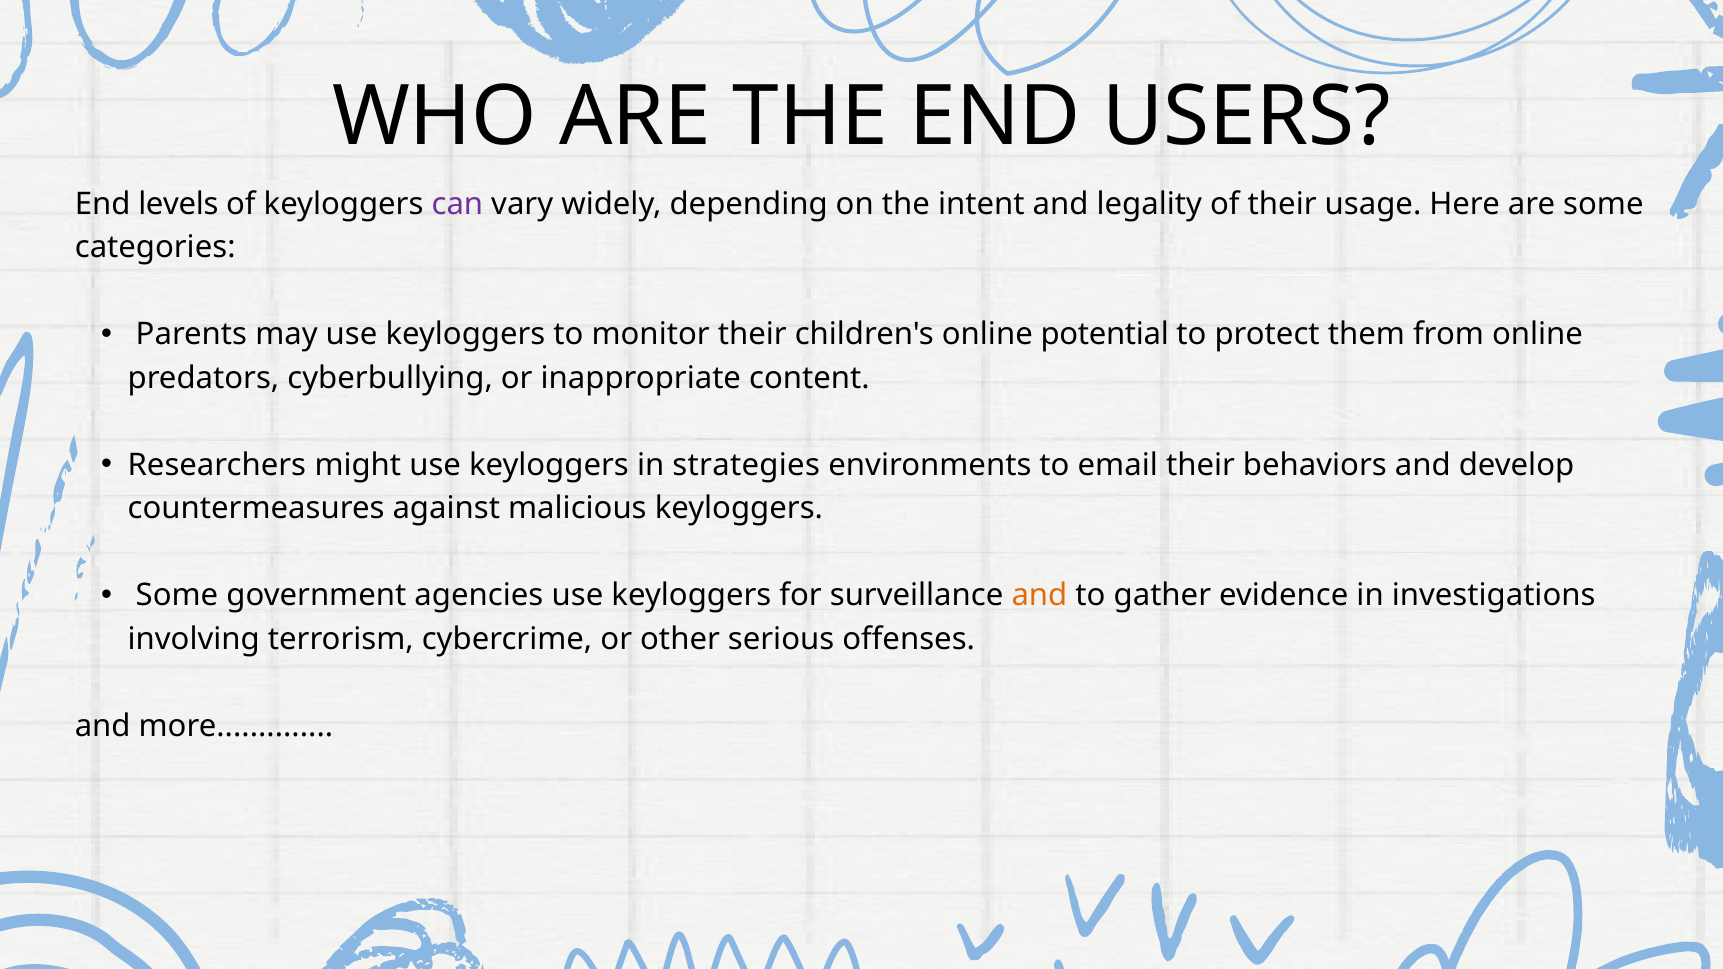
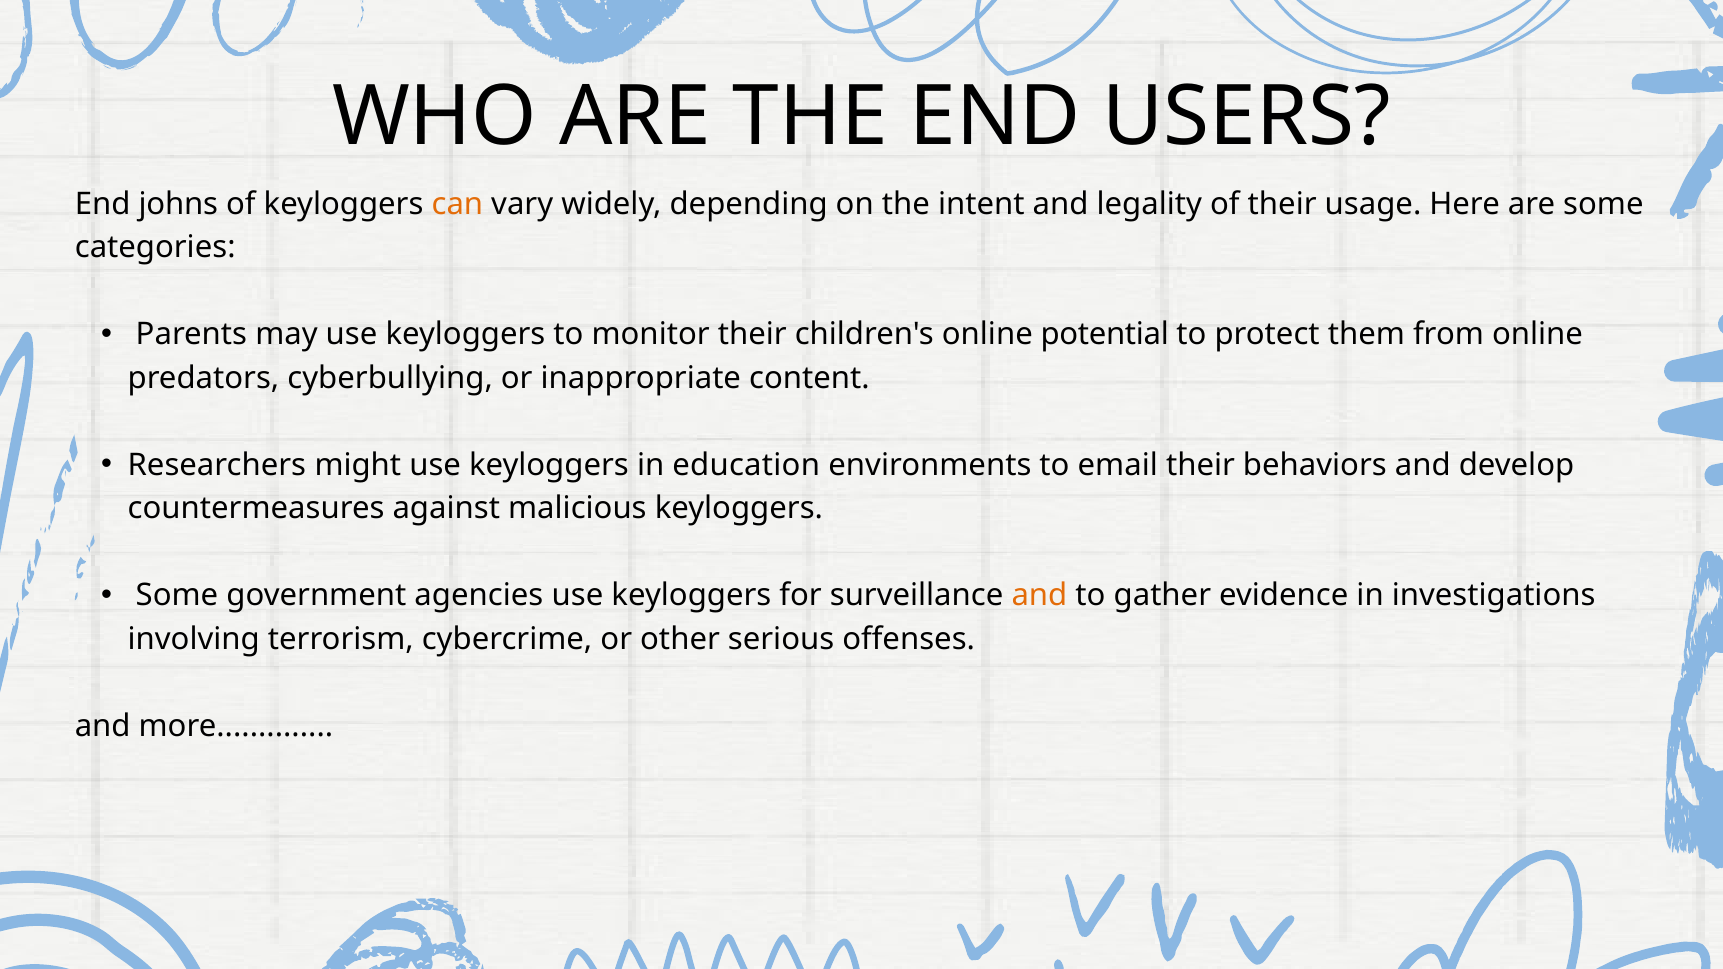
levels: levels -> johns
can colour: purple -> orange
strategies: strategies -> education
